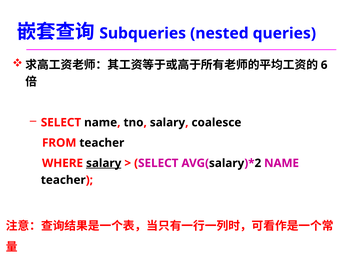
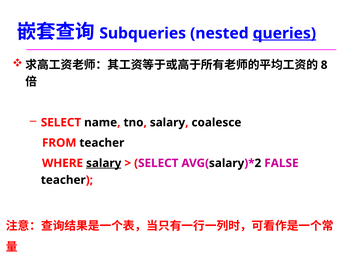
queries underline: none -> present
6: 6 -> 8
NAME at (282, 163): NAME -> FALSE
